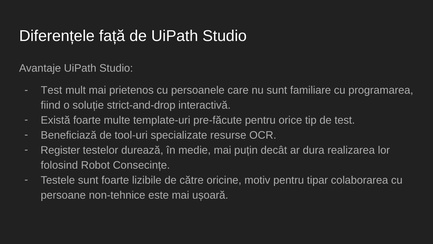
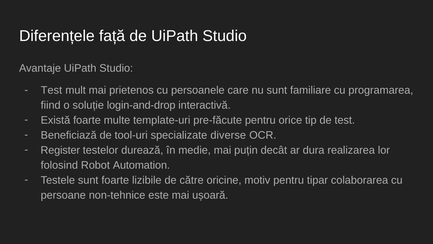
strict-and-drop: strict-and-drop -> login-and-drop
resurse: resurse -> diverse
Consecințe: Consecințe -> Automation
